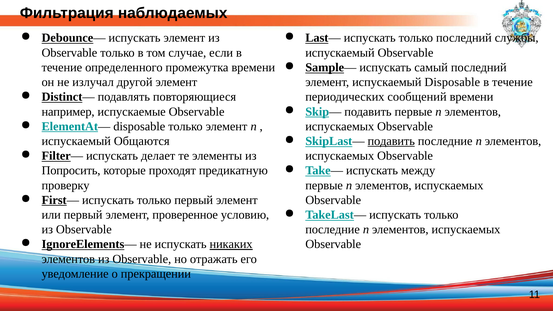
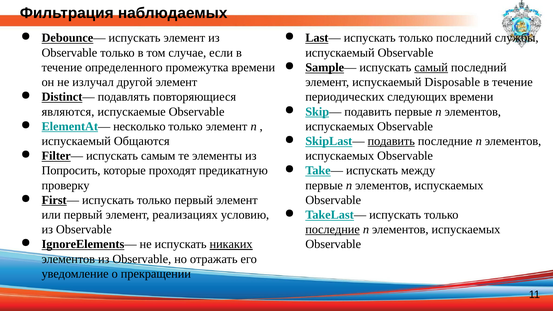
самый underline: none -> present
сообщений: сообщений -> следующих
например: например -> являются
ElementAt— disposable: disposable -> несколько
делает: делает -> самым
проверенное: проверенное -> реализациях
последние at (333, 230) underline: none -> present
